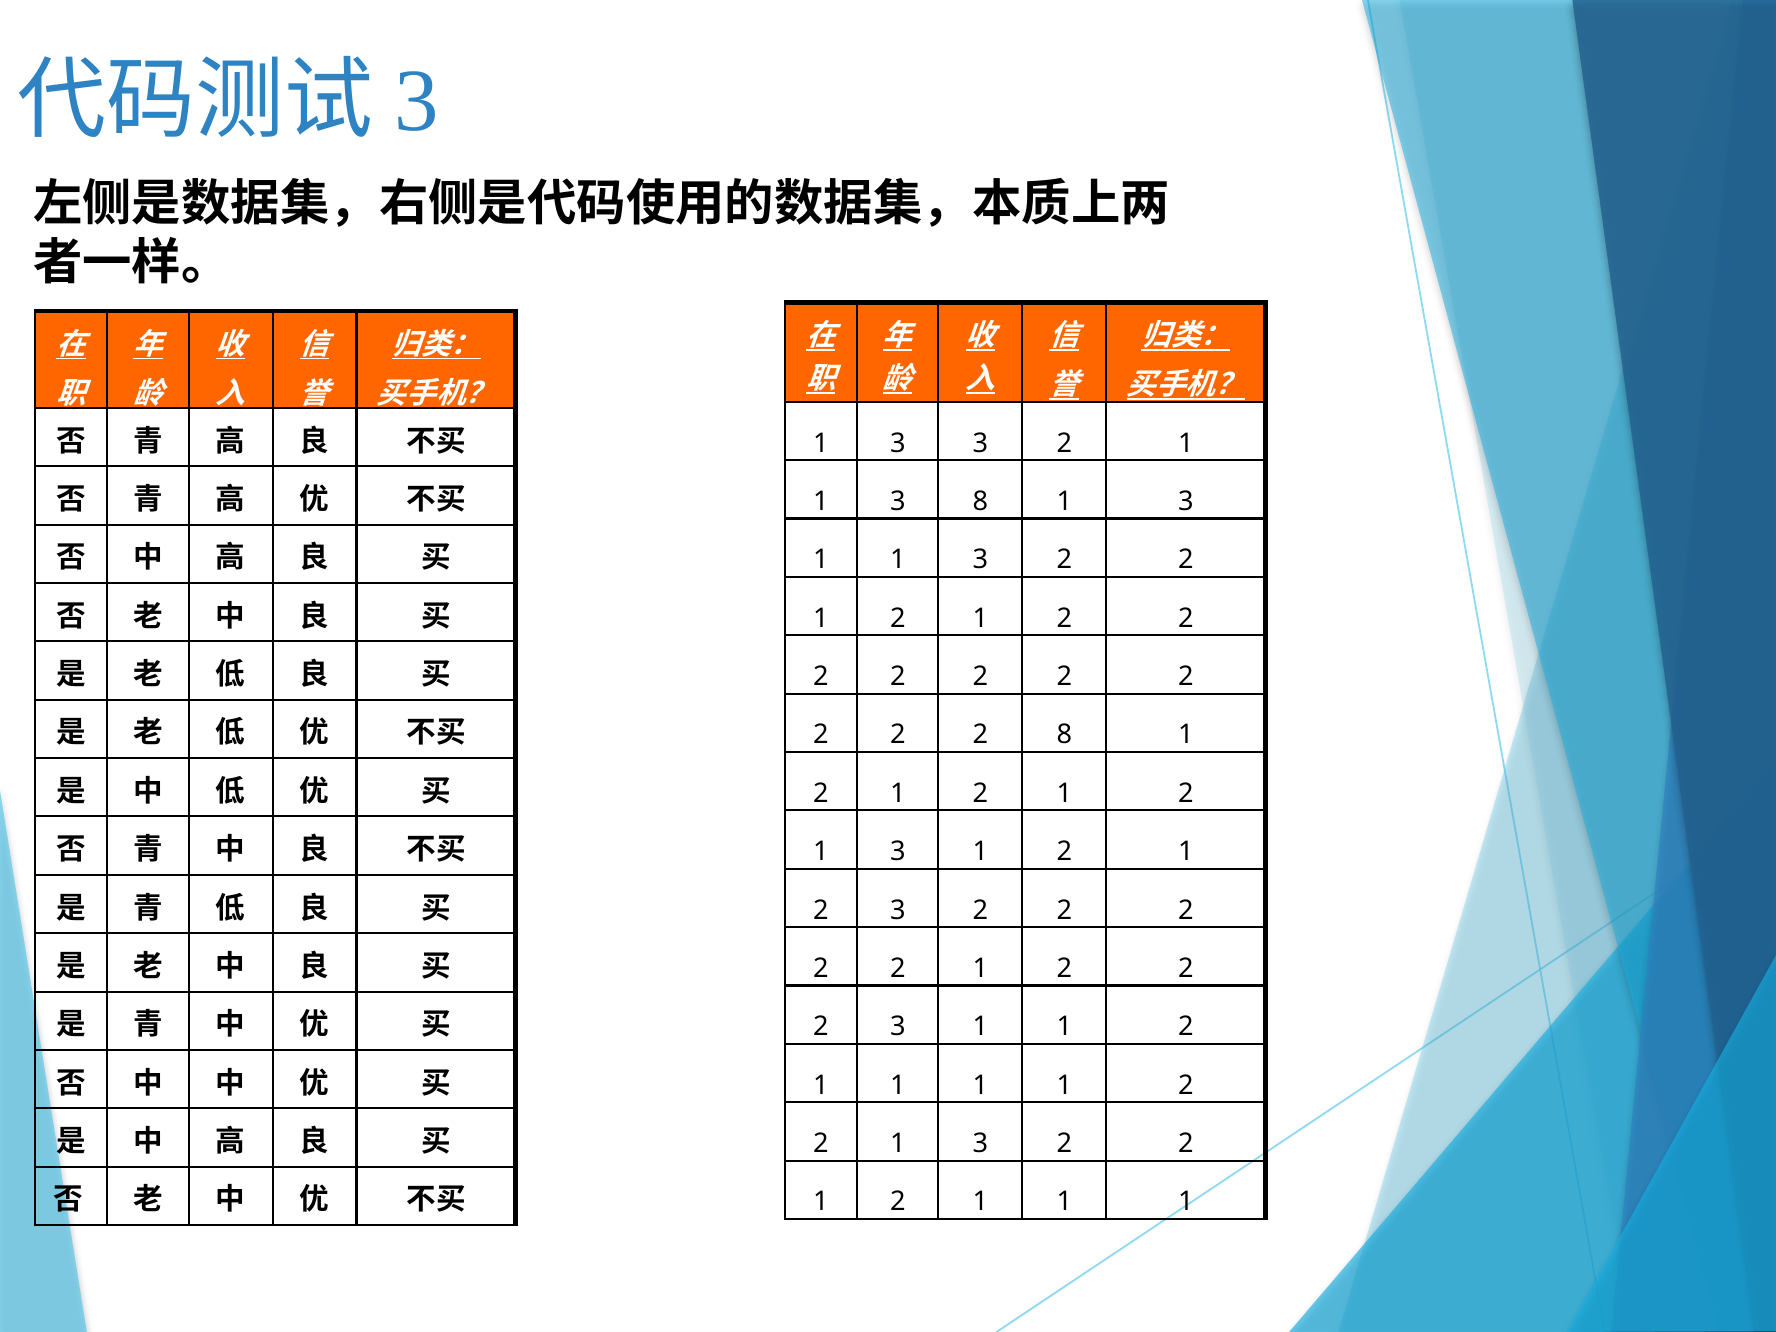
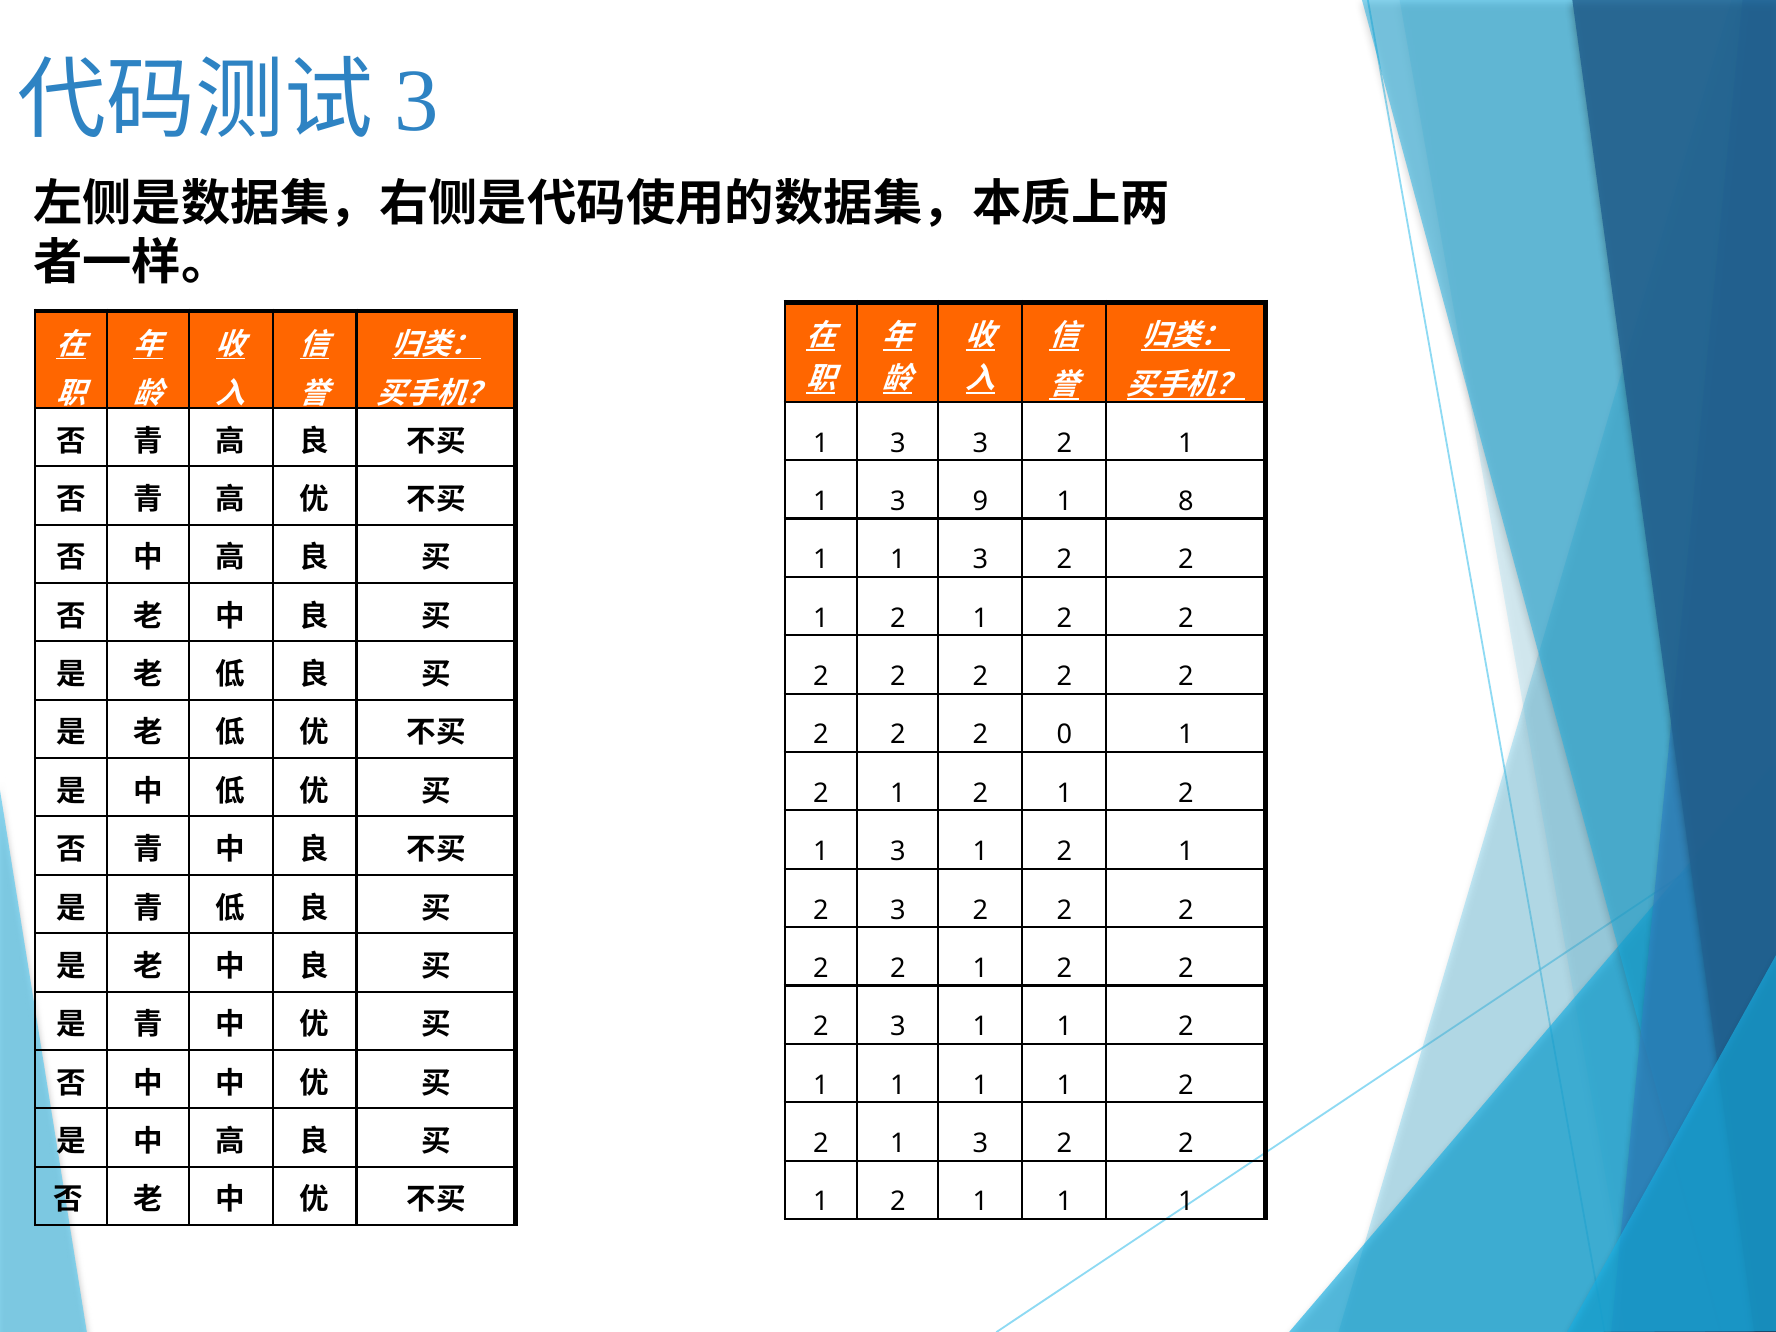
3 8: 8 -> 9
3 at (1186, 502): 3 -> 8
2 8: 8 -> 0
